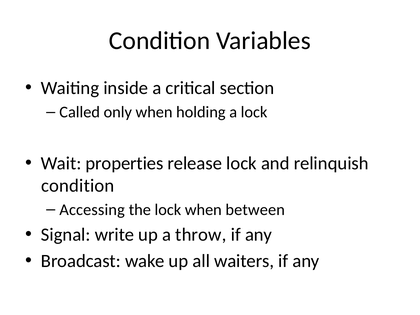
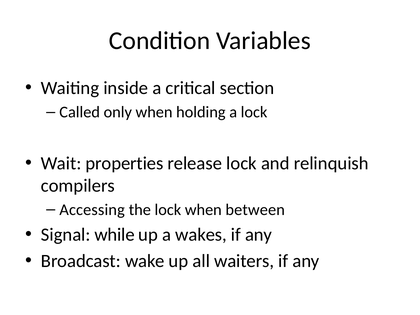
condition at (78, 186): condition -> compilers
write: write -> while
throw: throw -> wakes
